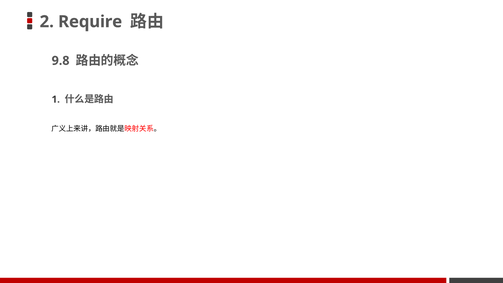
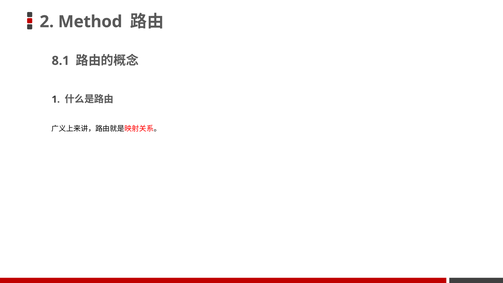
Require: Require -> Method
9.8: 9.8 -> 8.1
